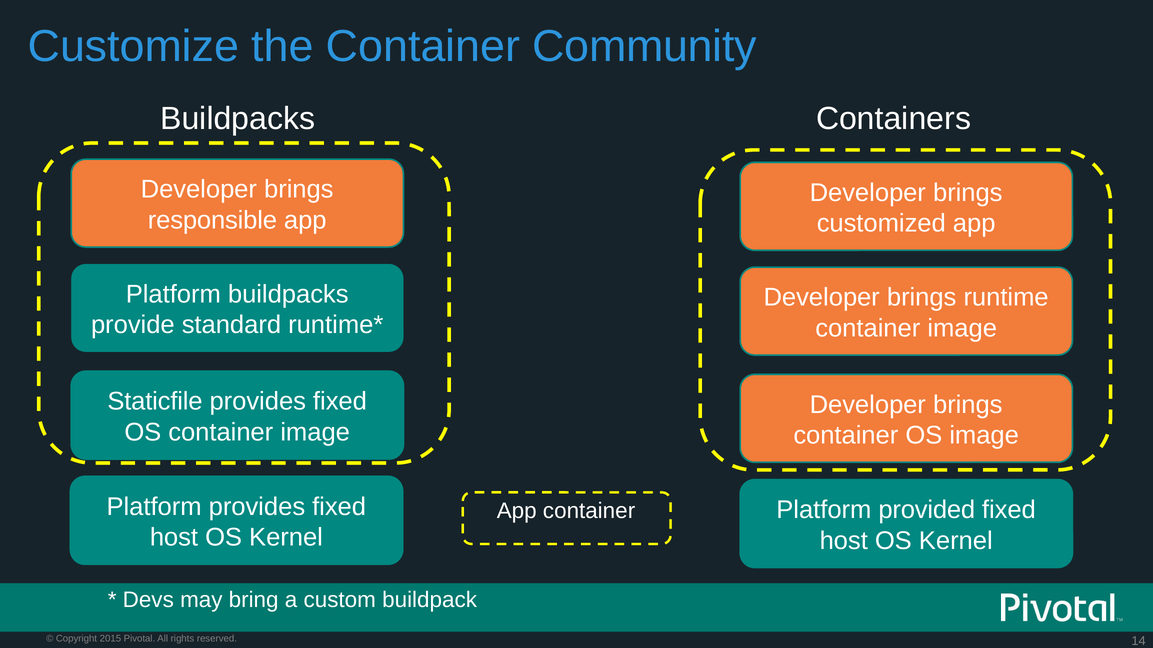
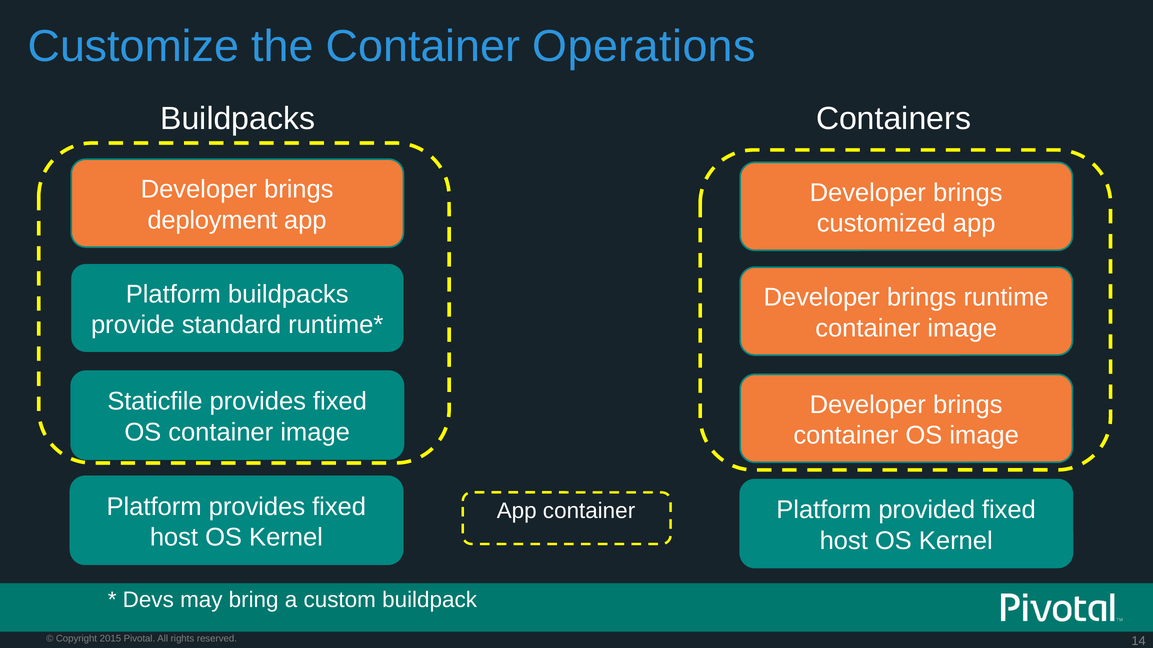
Community: Community -> Operations
responsible: responsible -> deployment
